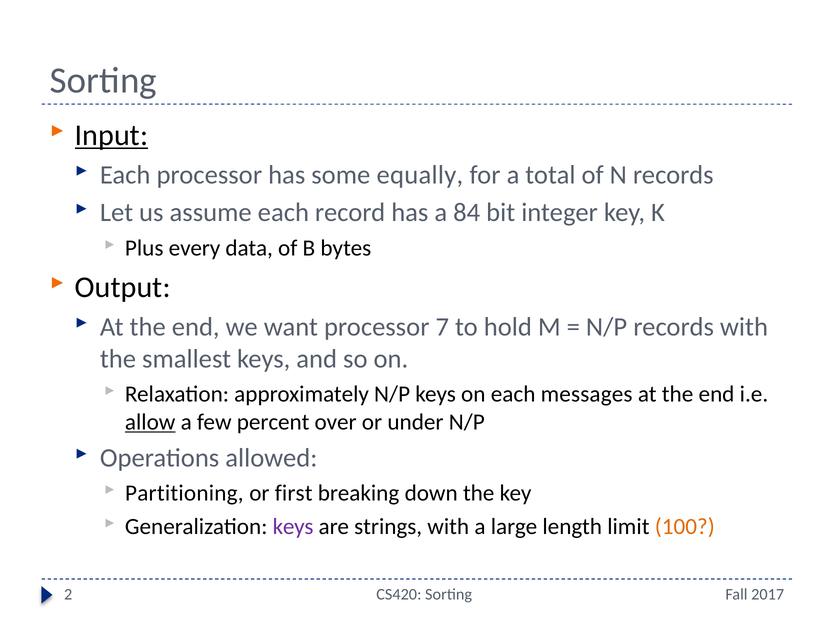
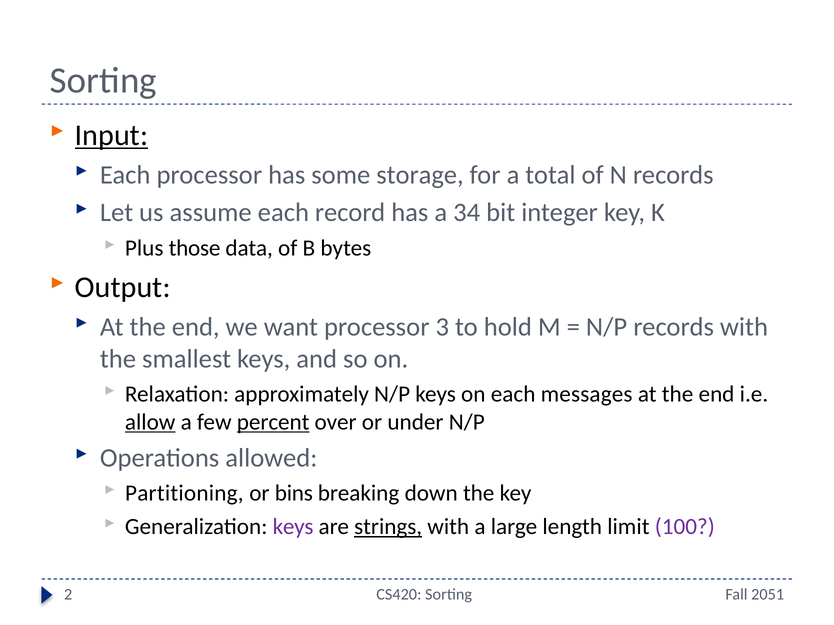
equally: equally -> storage
84: 84 -> 34
every: every -> those
7: 7 -> 3
percent underline: none -> present
first: first -> bins
strings underline: none -> present
100 colour: orange -> purple
2017: 2017 -> 2051
